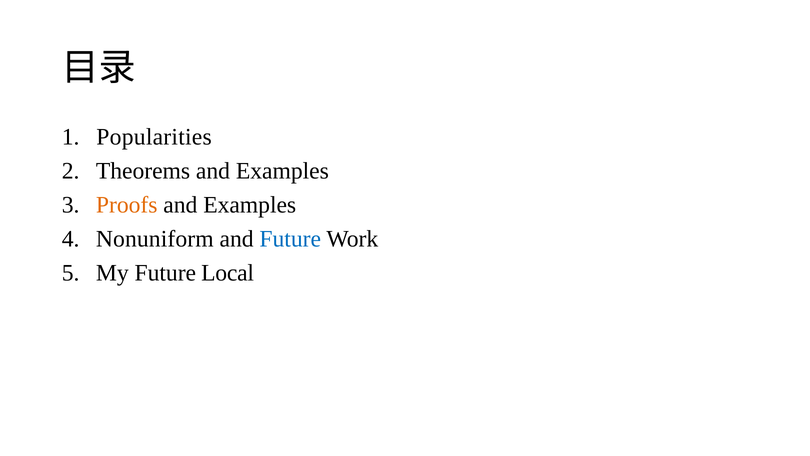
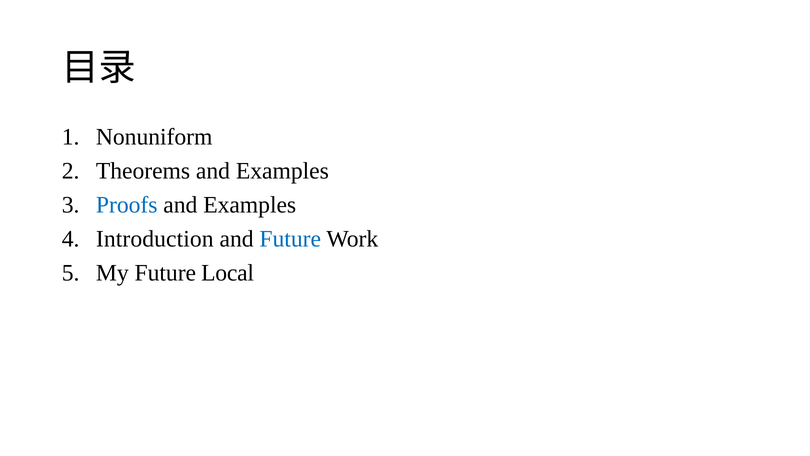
Popularities: Popularities -> Nonuniform
Proofs colour: orange -> blue
Nonuniform: Nonuniform -> Introduction
